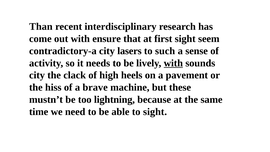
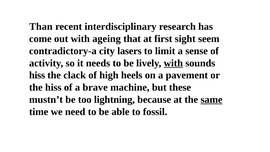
ensure: ensure -> ageing
such: such -> limit
city at (37, 75): city -> hiss
same underline: none -> present
to sight: sight -> fossil
